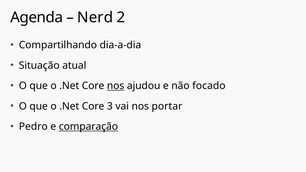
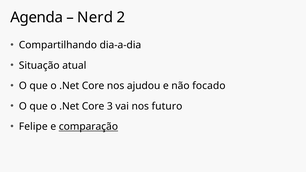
nos at (116, 86) underline: present -> none
portar: portar -> futuro
Pedro: Pedro -> Felipe
